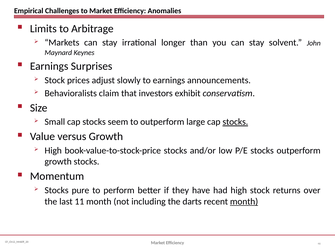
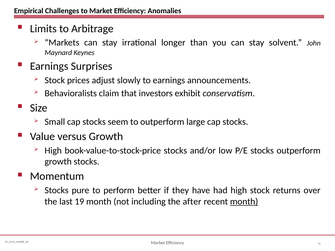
stocks at (235, 122) underline: present -> none
11: 11 -> 19
darts: darts -> after
